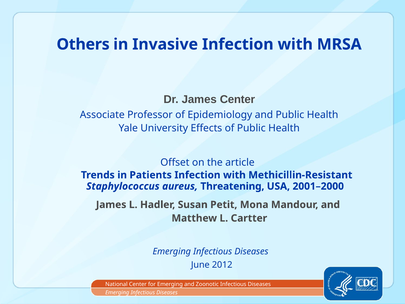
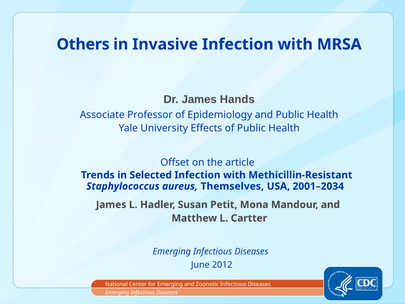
James Center: Center -> Hands
Patients: Patients -> Selected
Threatening: Threatening -> Themselves
2001–2000: 2001–2000 -> 2001–2034
